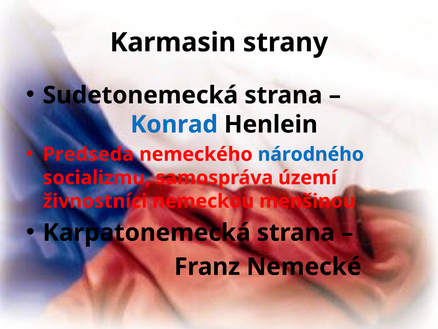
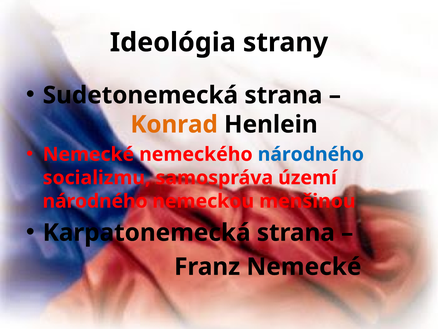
Karmasin: Karmasin -> Ideológia
Konrad colour: blue -> orange
Predseda at (88, 154): Predseda -> Nemecké
živnostníci at (95, 201): živnostníci -> národného
